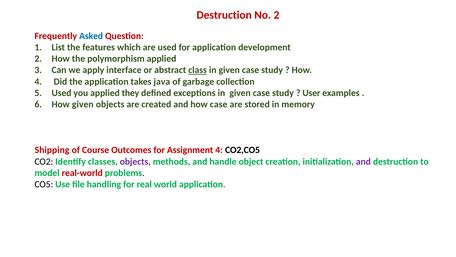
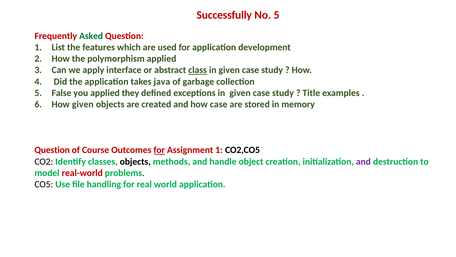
Destruction at (224, 15): Destruction -> Successfully
No 2: 2 -> 5
Asked colour: blue -> green
Used at (61, 93): Used -> False
User: User -> Title
Shipping at (52, 150): Shipping -> Question
for at (159, 150) underline: none -> present
Assignment 4: 4 -> 1
objects at (135, 161) colour: purple -> black
